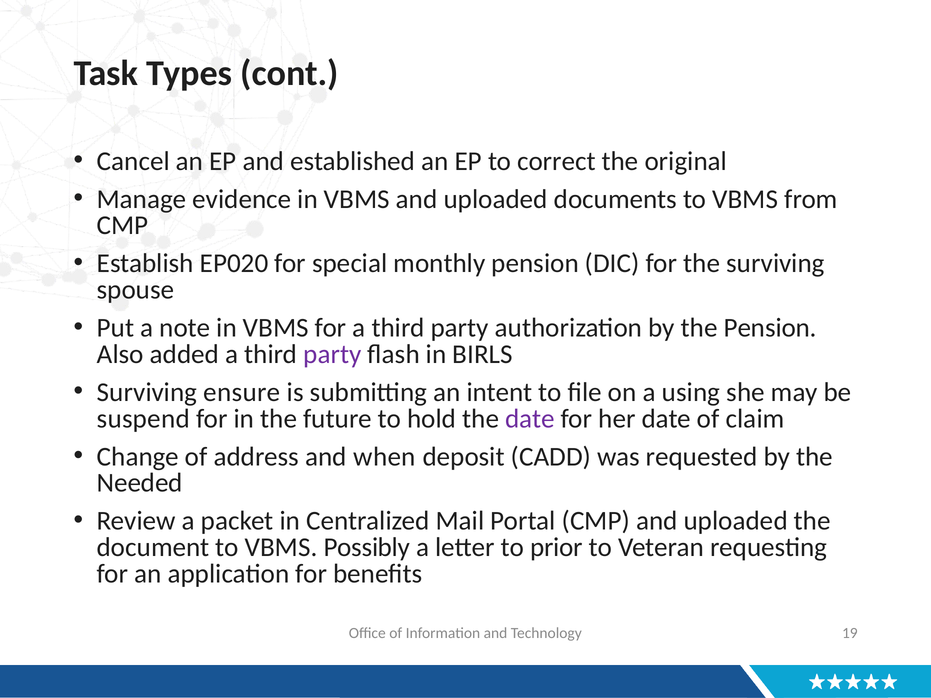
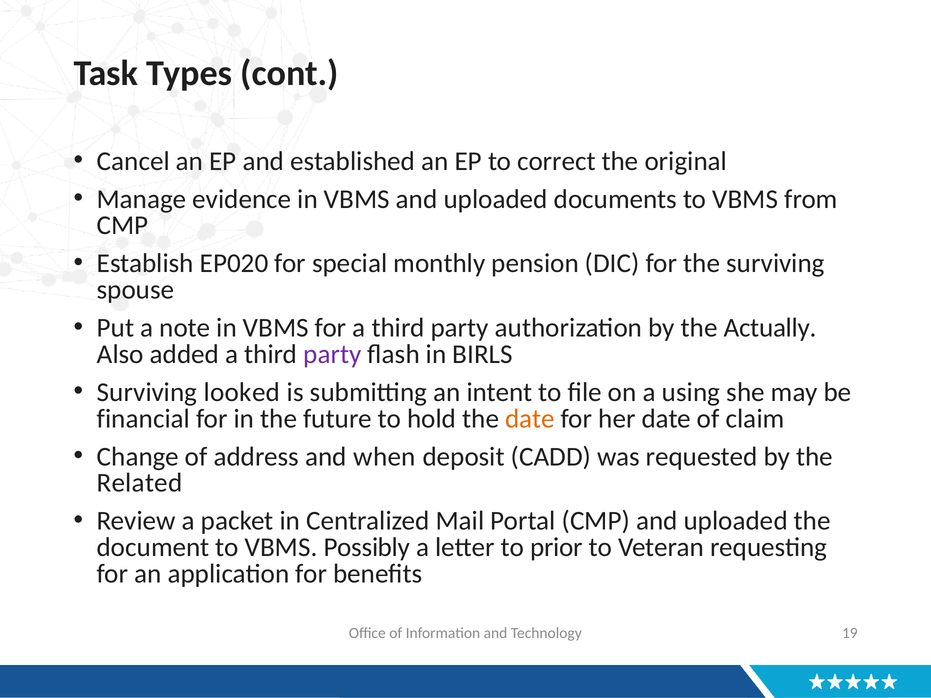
the Pension: Pension -> Actually
ensure: ensure -> looked
suspend: suspend -> financial
date at (530, 419) colour: purple -> orange
Needed: Needed -> Related
